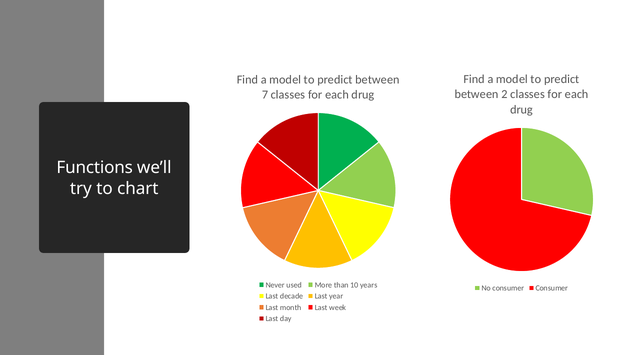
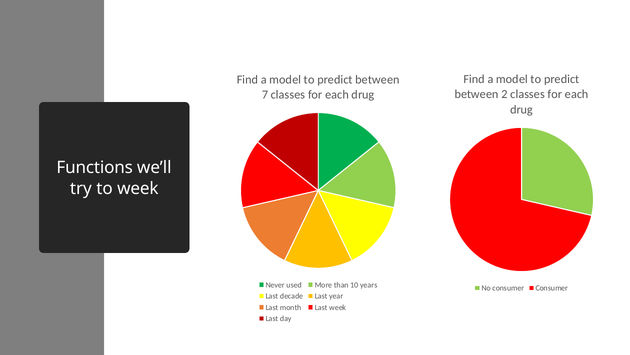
to chart: chart -> week
